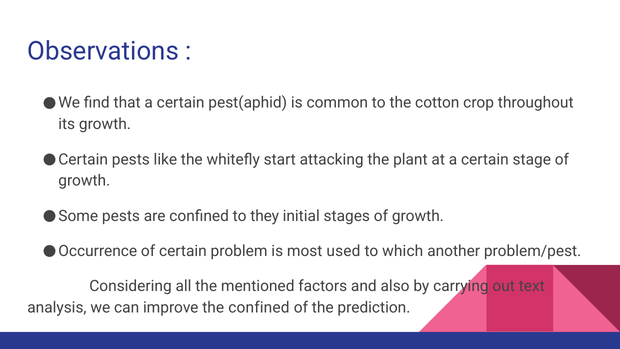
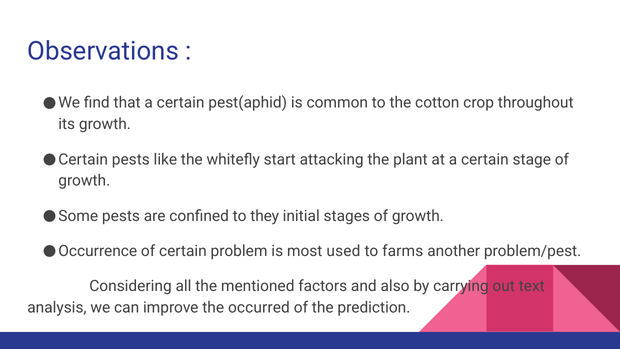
which: which -> farms
the confined: confined -> occurred
